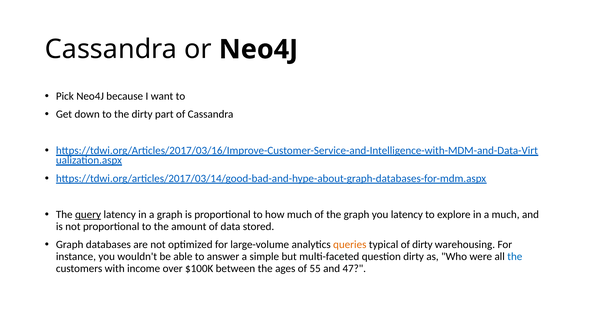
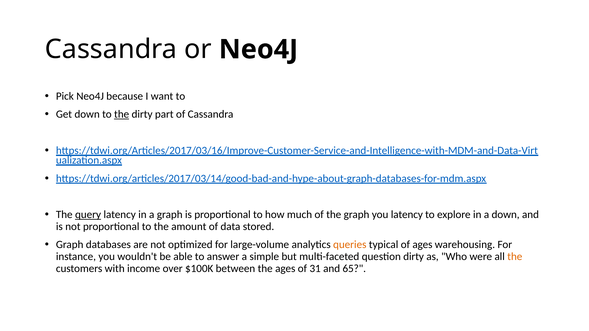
the at (122, 114) underline: none -> present
a much: much -> down
of dirty: dirty -> ages
the at (515, 257) colour: blue -> orange
55: 55 -> 31
47: 47 -> 65
